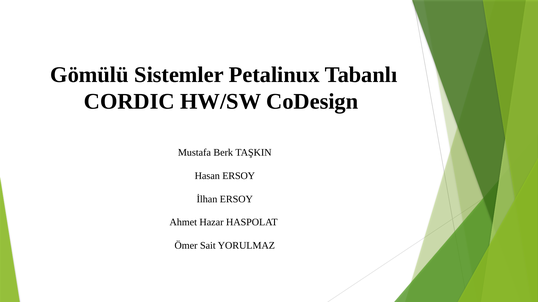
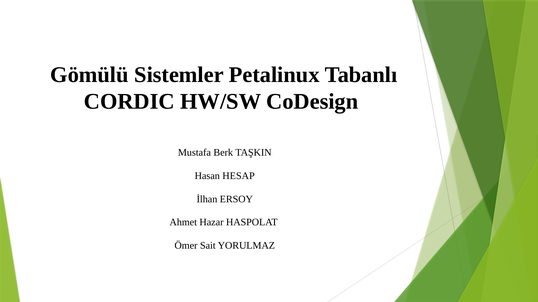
Hasan ERSOY: ERSOY -> HESAP
